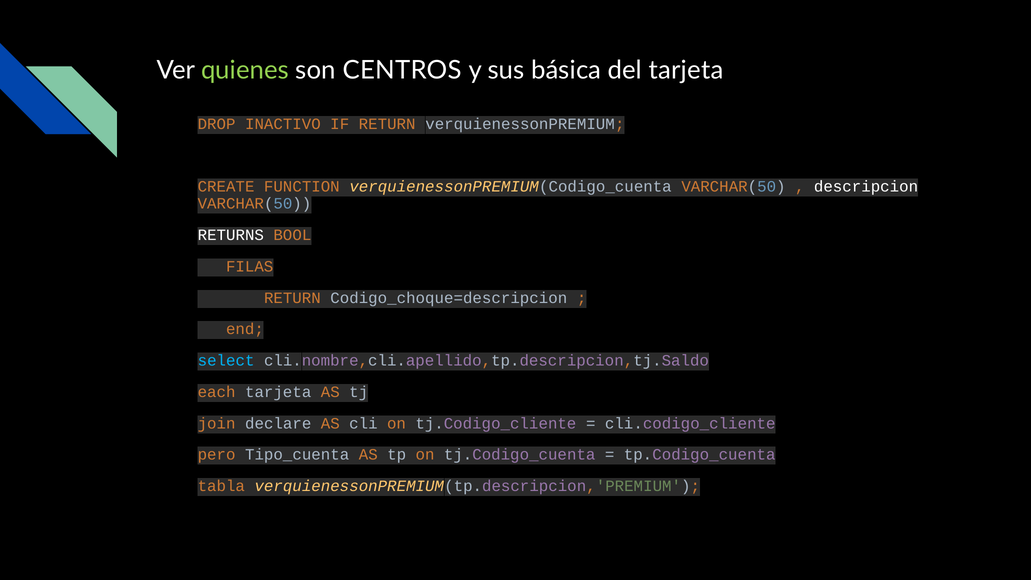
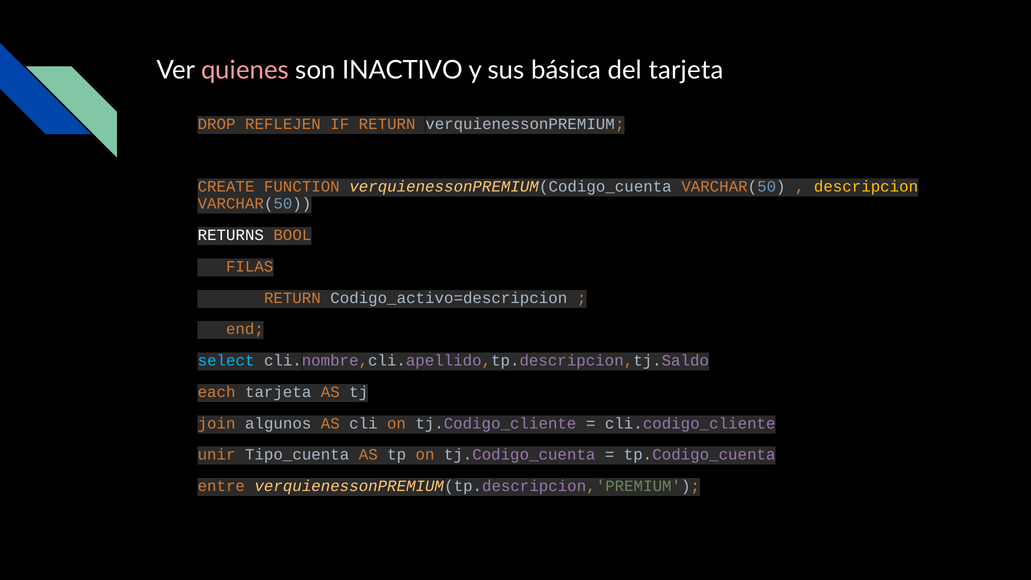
quienes colour: light green -> pink
CENTROS: CENTROS -> INACTIVO
INACTIVO: INACTIVO -> REFLEJEN
descripcion colour: white -> yellow
Codigo_choque=descripcion: Codigo_choque=descripcion -> Codigo_activo=descripcion
declare: declare -> algunos
pero: pero -> unir
tabla: tabla -> entre
